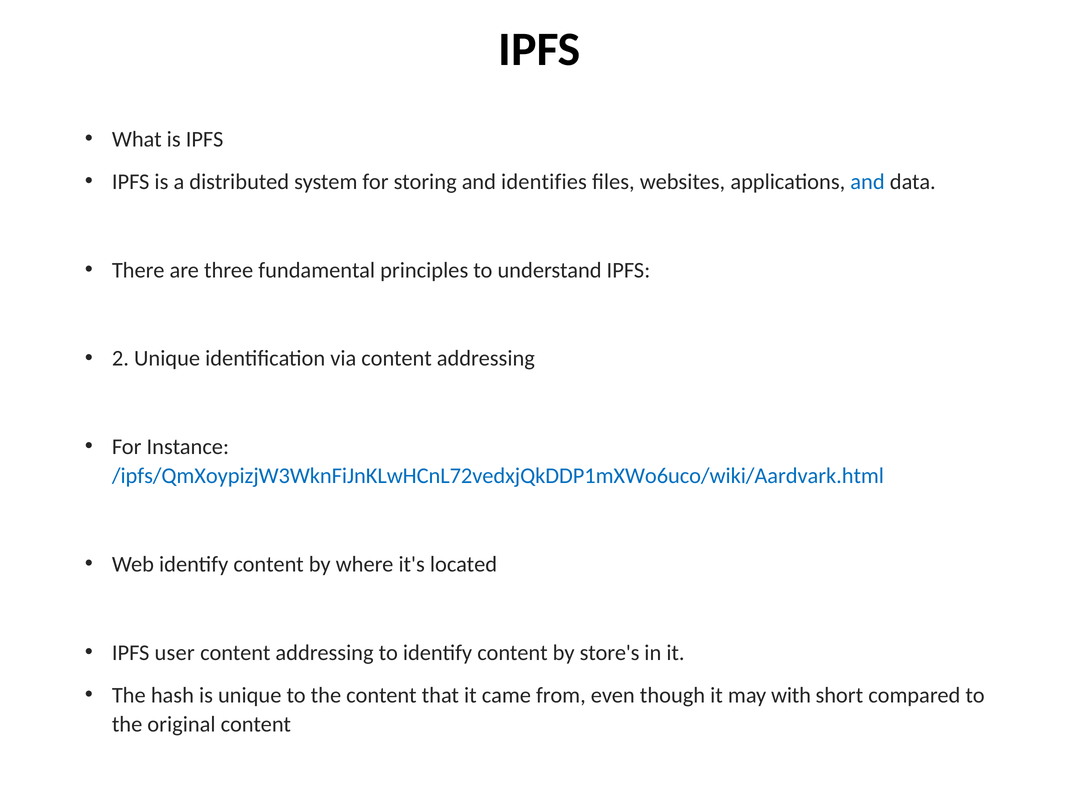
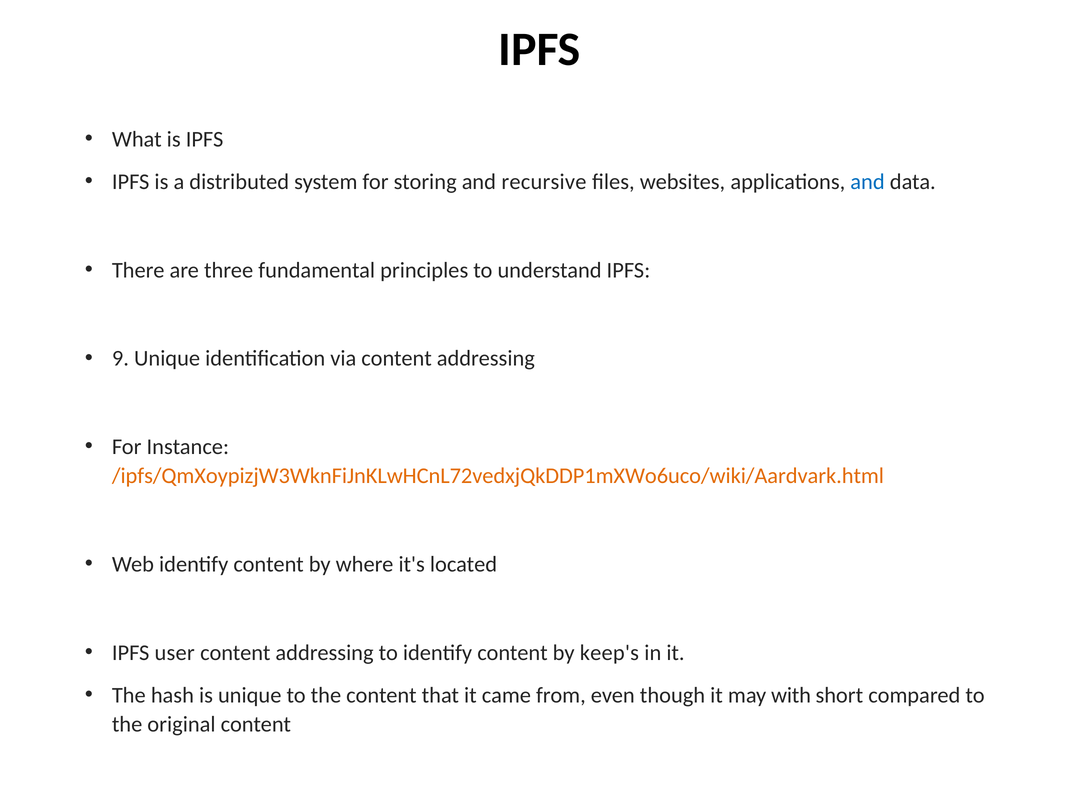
identifies: identifies -> recursive
2: 2 -> 9
/ipfs/QmXoypizjW3WknFiJnKLwHCnL72vedxjQkDDP1mXWo6uco/wiki/Aardvark.html colour: blue -> orange
store's: store's -> keep's
